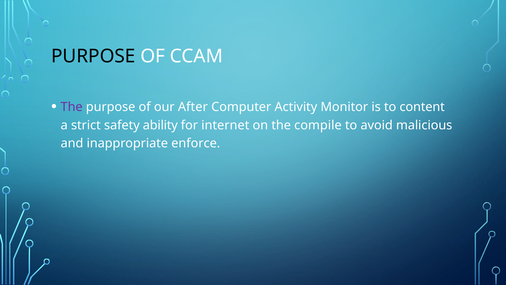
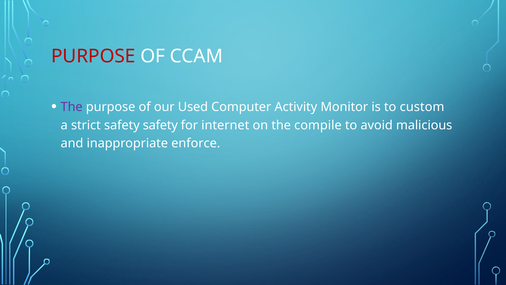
PURPOSE at (93, 56) colour: black -> red
After: After -> Used
content: content -> custom
safety ability: ability -> safety
